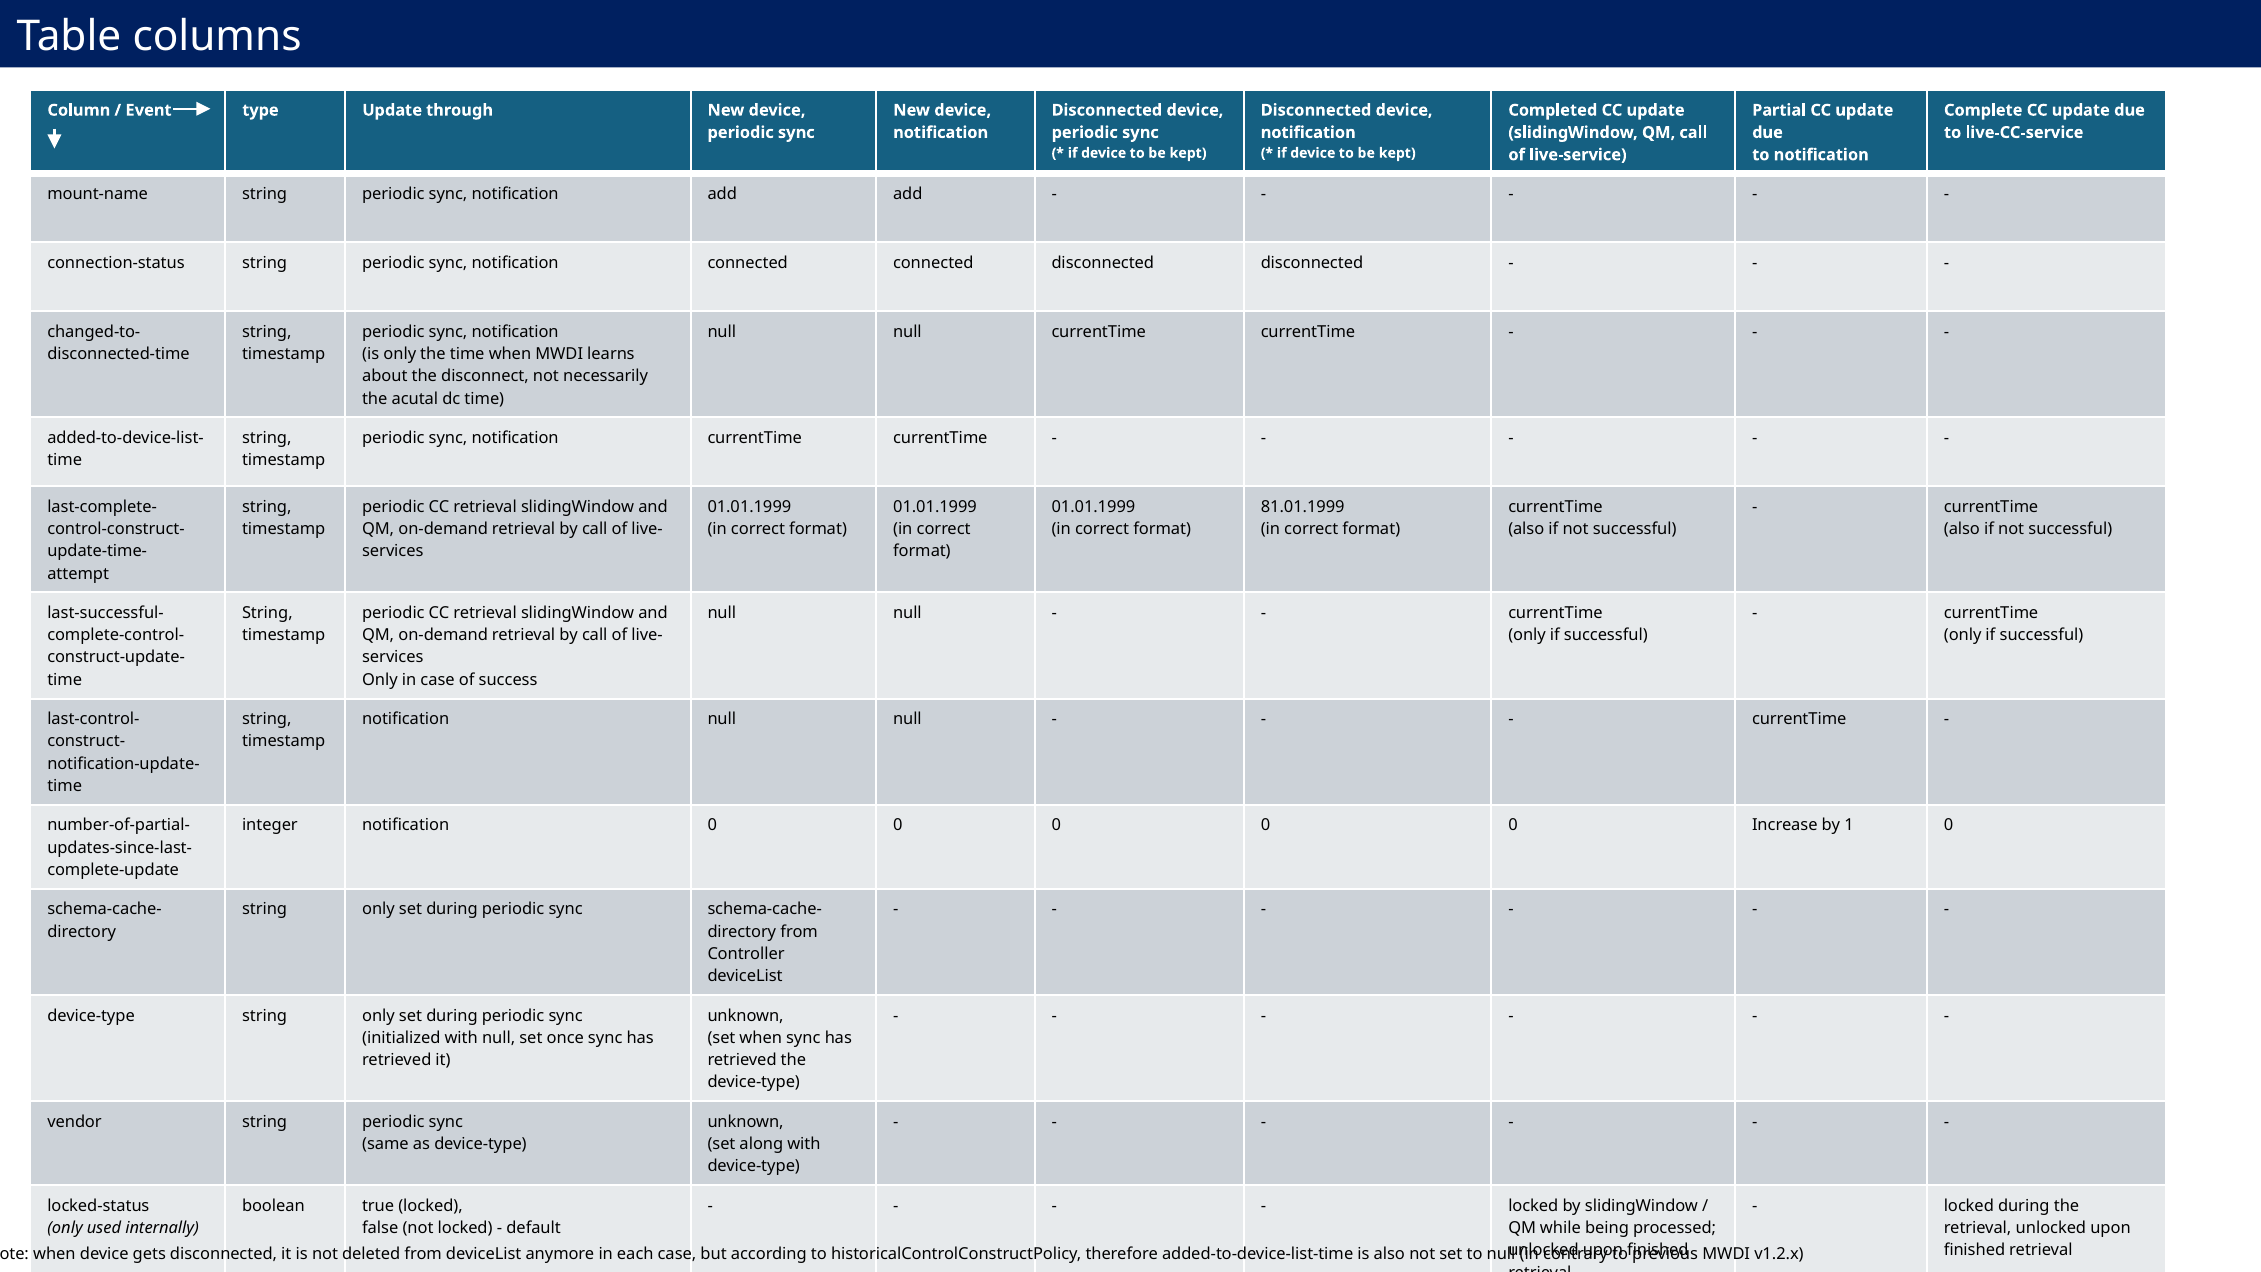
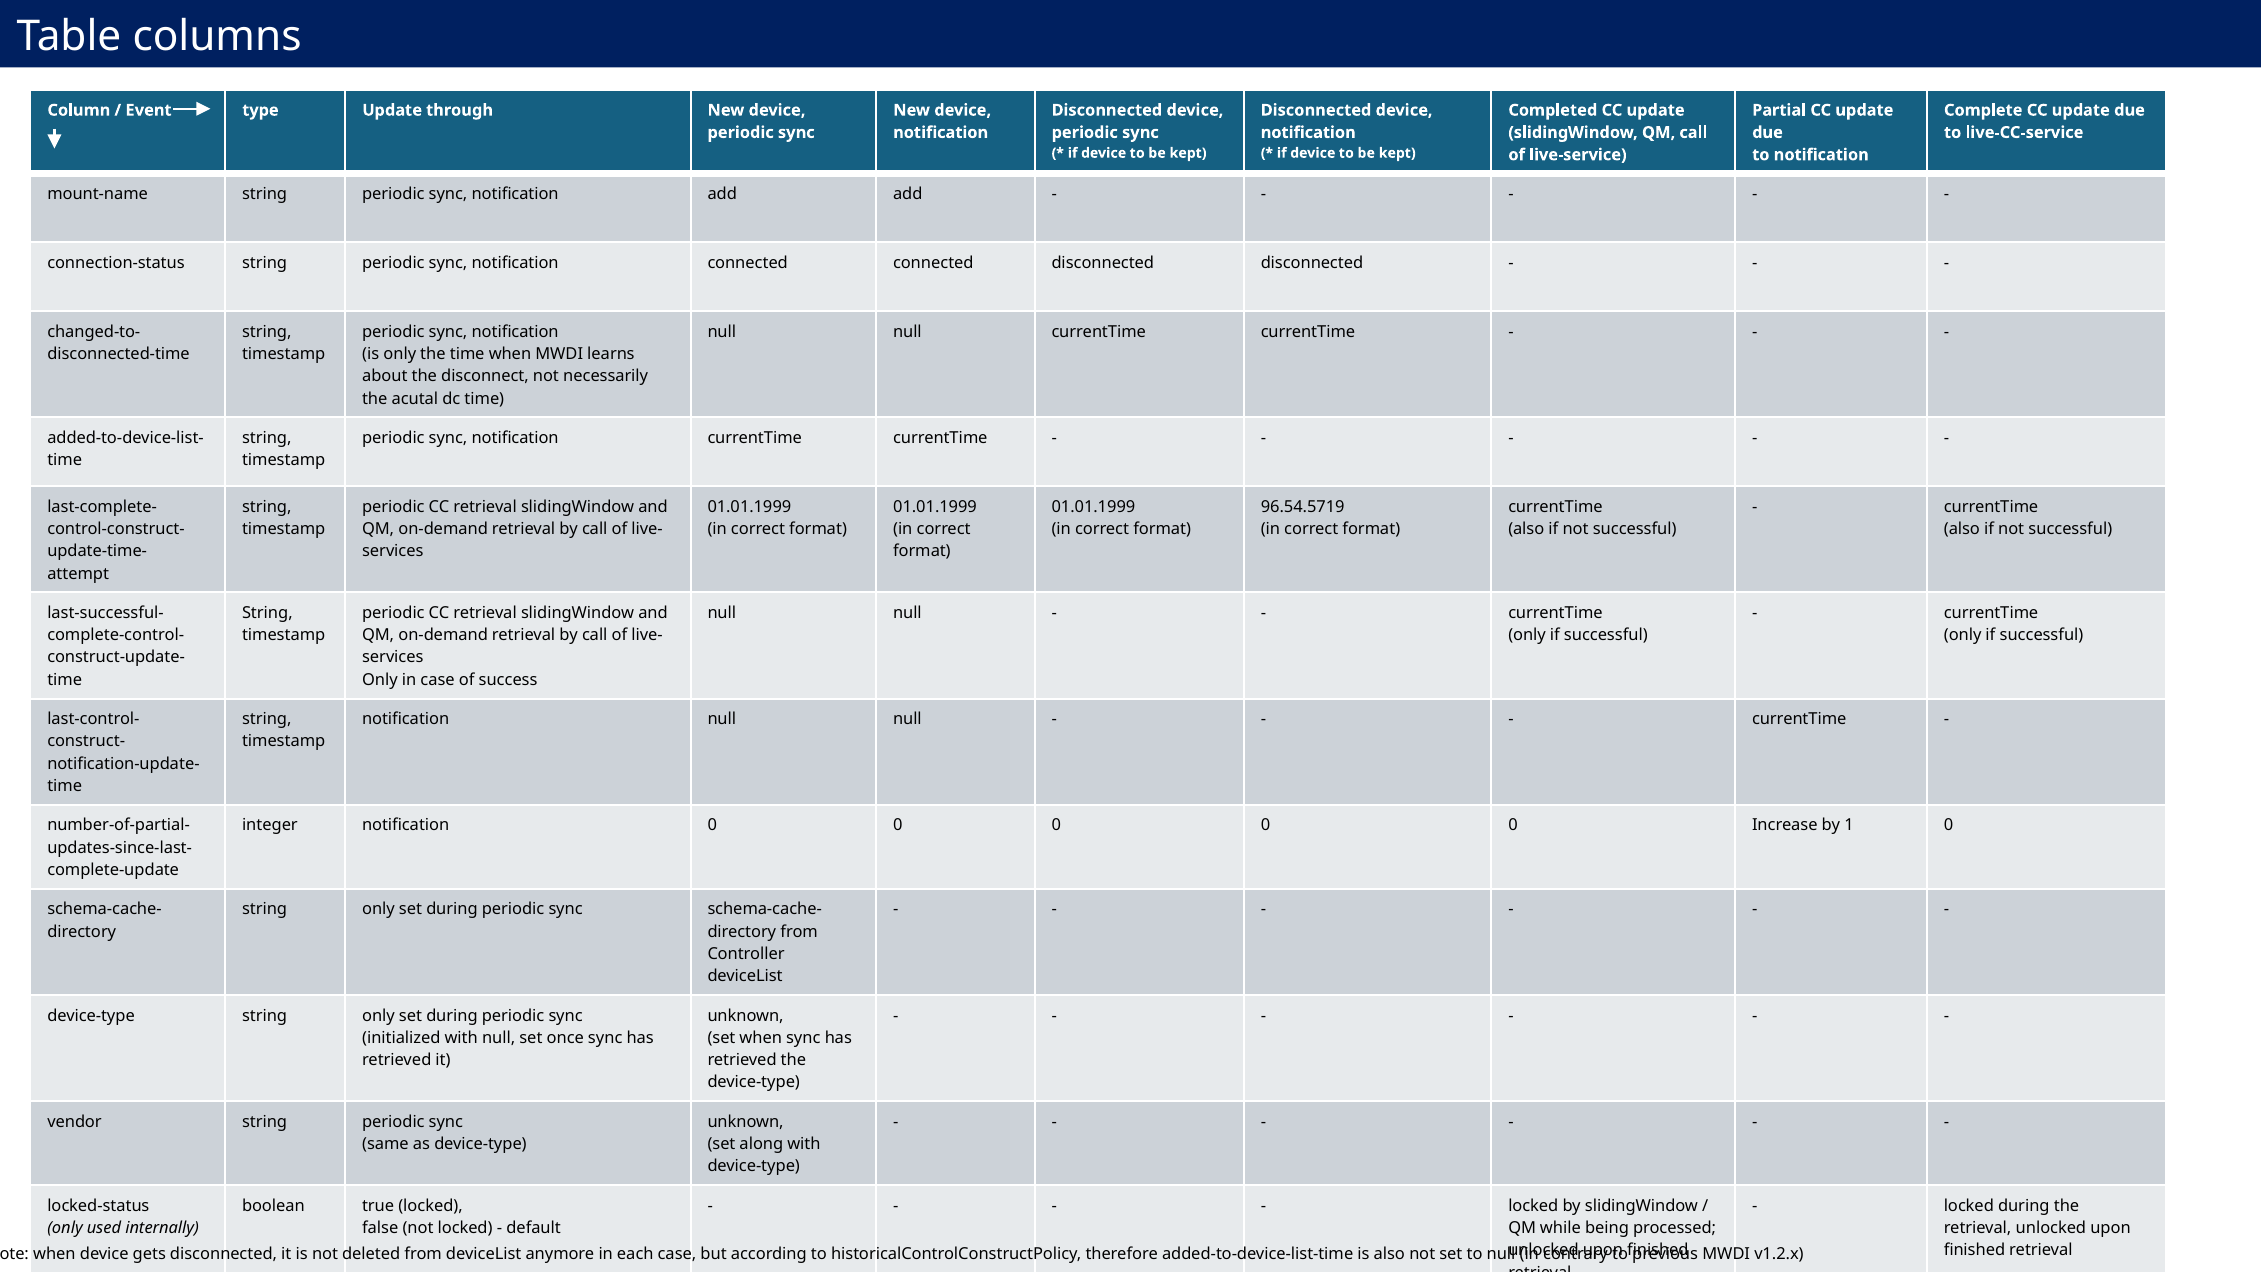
81.01.1999: 81.01.1999 -> 96.54.5719
